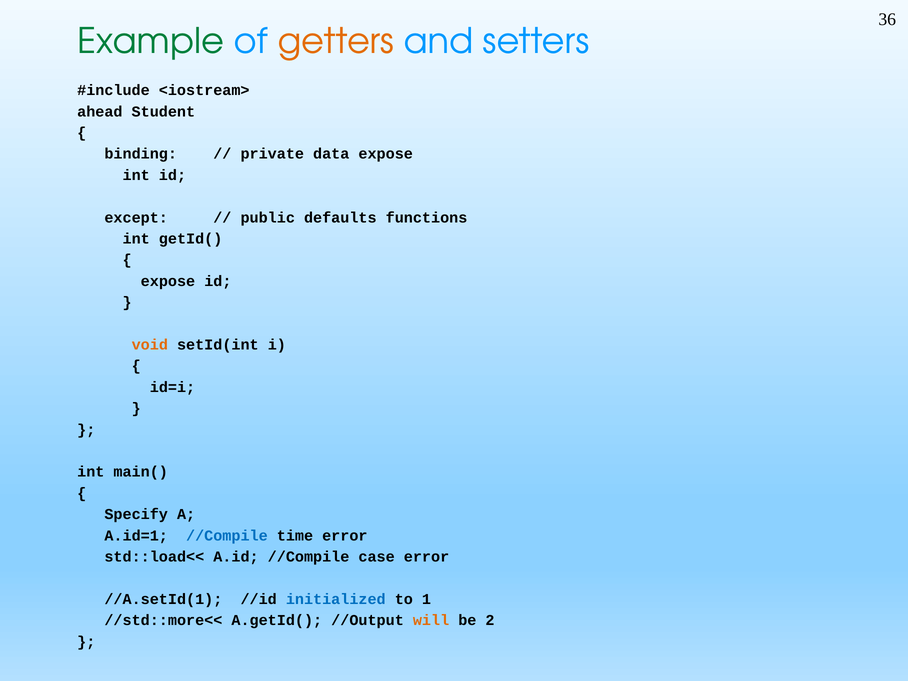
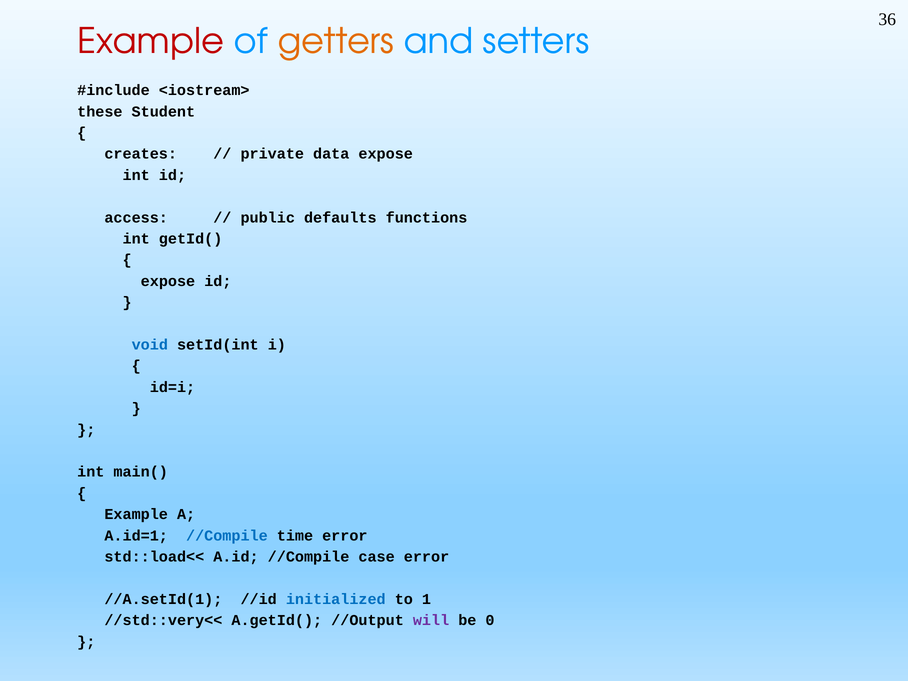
Example at (151, 42) colour: green -> red
ahead: ahead -> these
binding: binding -> creates
except: except -> access
void colour: orange -> blue
Specify at (136, 514): Specify -> Example
//std::more<<: //std::more<< -> //std::very<<
will colour: orange -> purple
2: 2 -> 0
